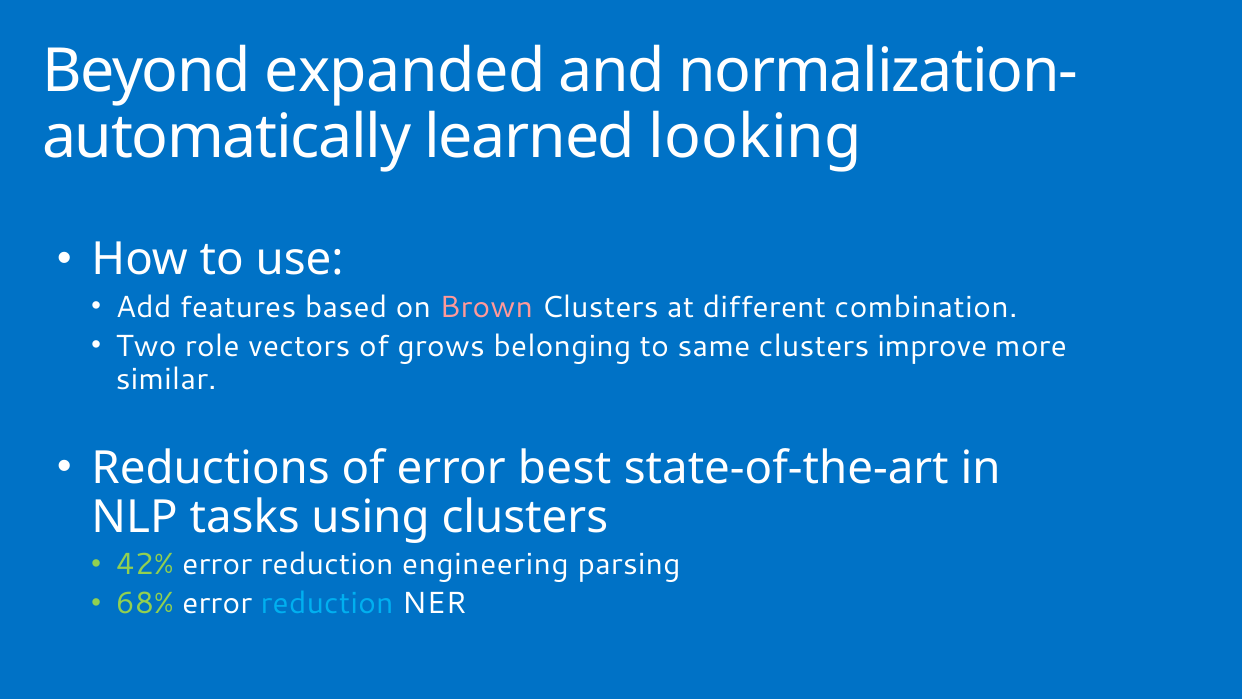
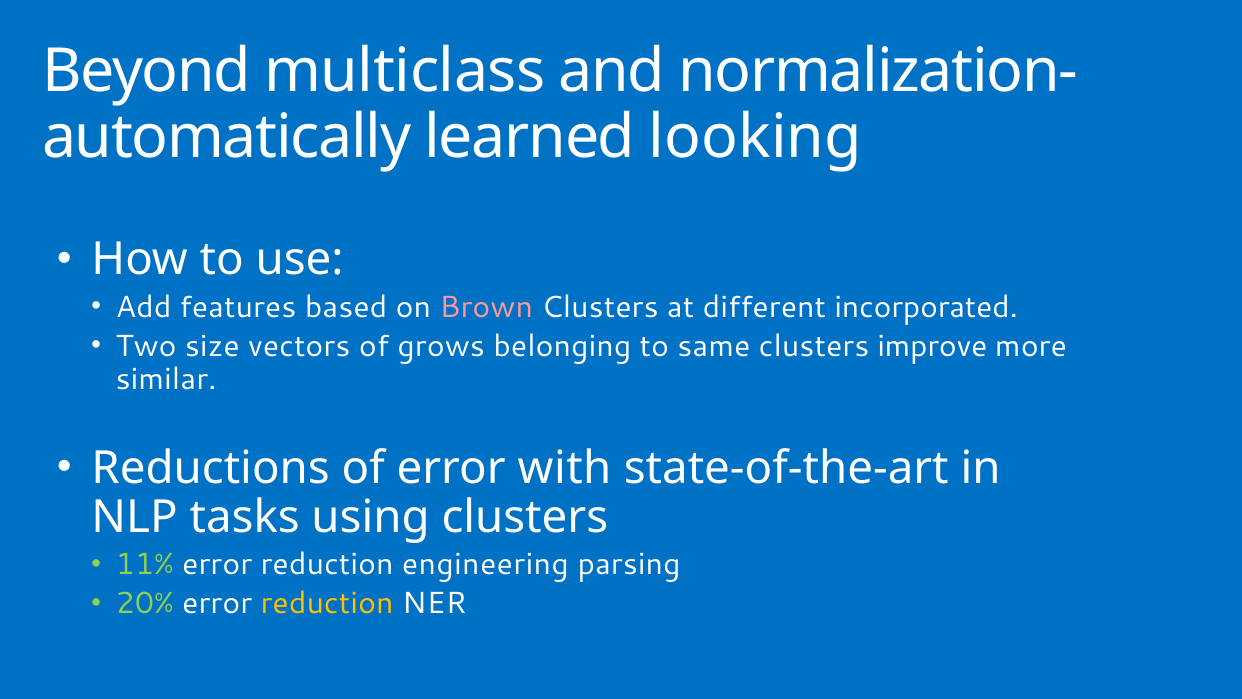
expanded: expanded -> multiclass
combination: combination -> incorporated
role: role -> size
best: best -> with
42%: 42% -> 11%
68%: 68% -> 20%
reduction at (327, 603) colour: light blue -> yellow
